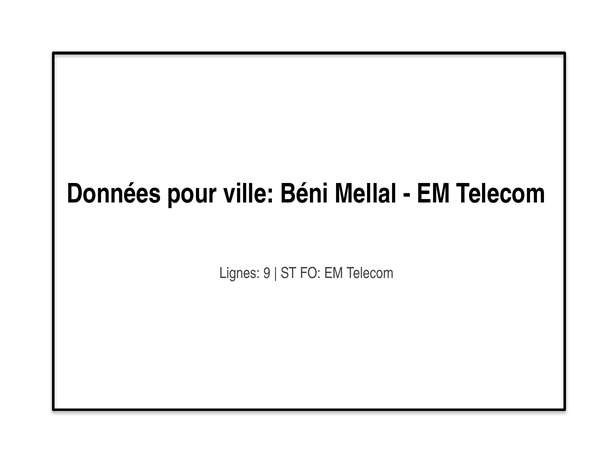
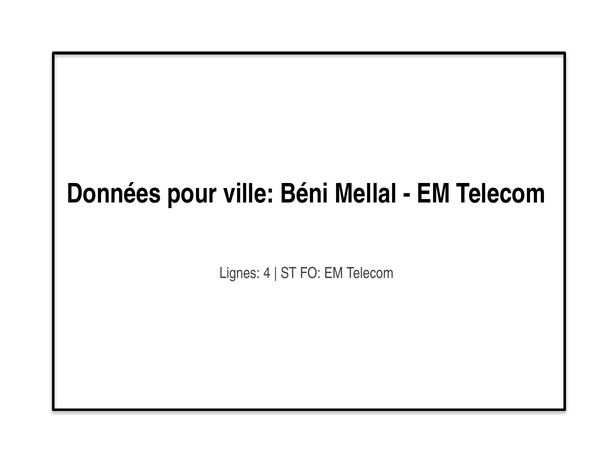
9: 9 -> 4
